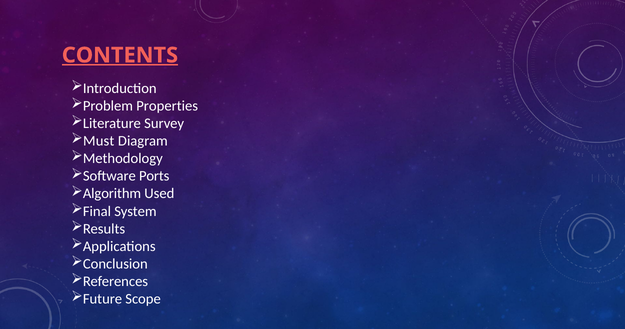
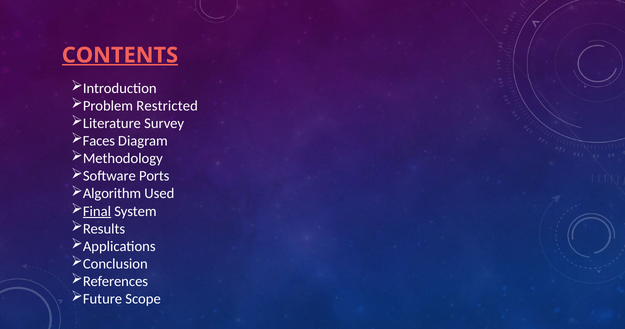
Properties: Properties -> Restricted
Must: Must -> Faces
Final underline: none -> present
